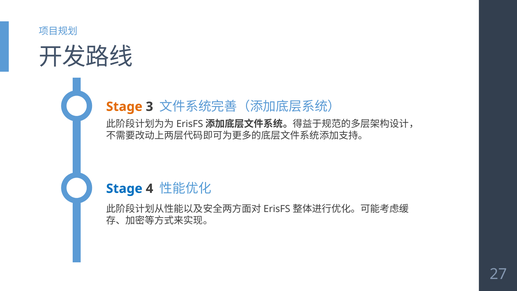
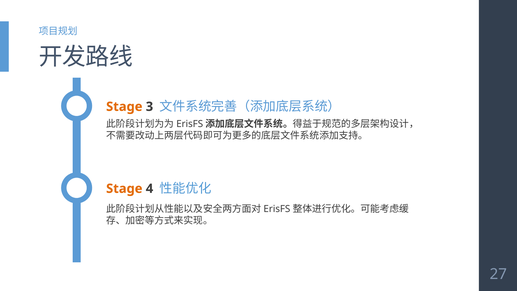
Stage at (124, 189) colour: blue -> orange
